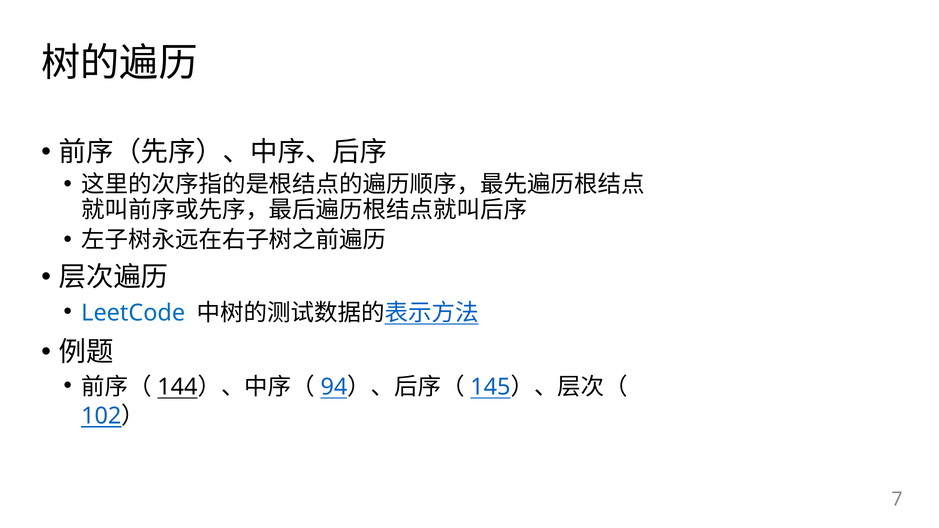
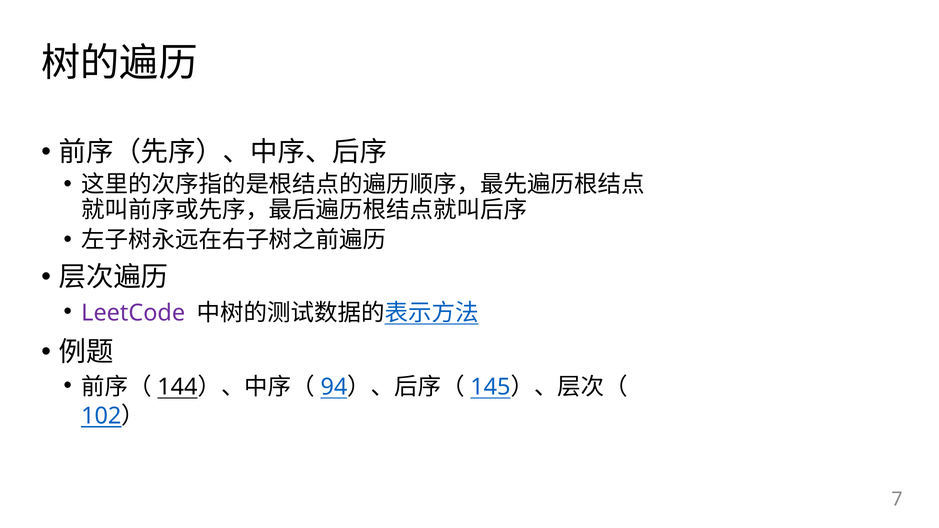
LeetCode colour: blue -> purple
